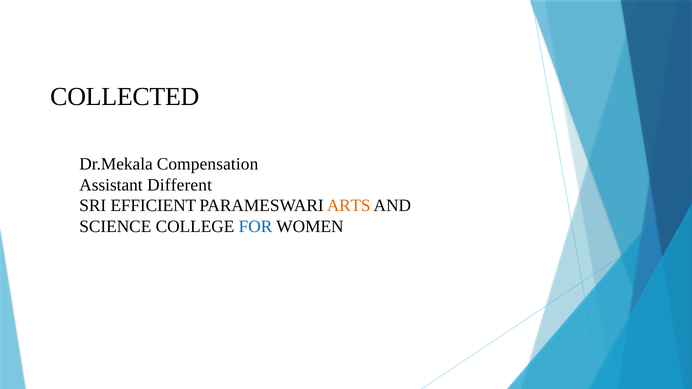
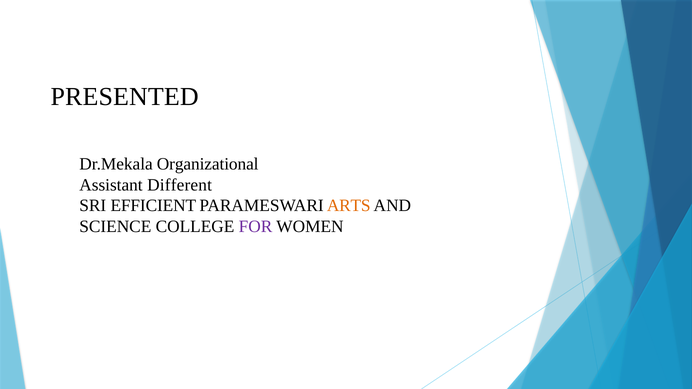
COLLECTED: COLLECTED -> PRESENTED
Compensation: Compensation -> Organizational
FOR colour: blue -> purple
